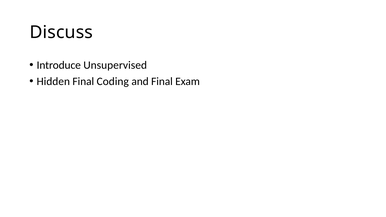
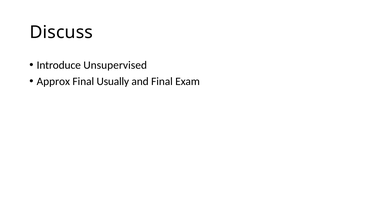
Hidden: Hidden -> Approx
Coding: Coding -> Usually
